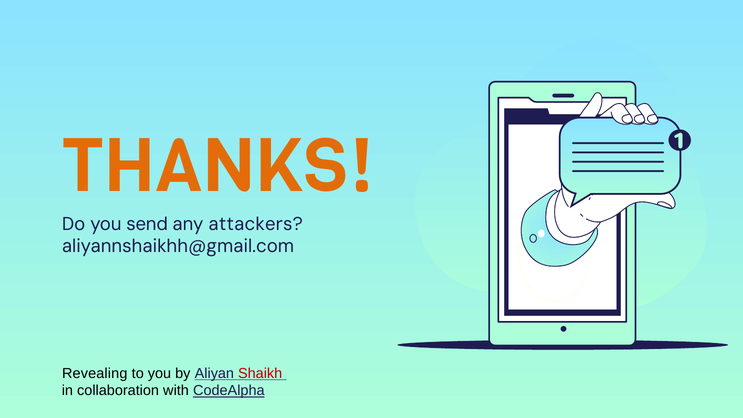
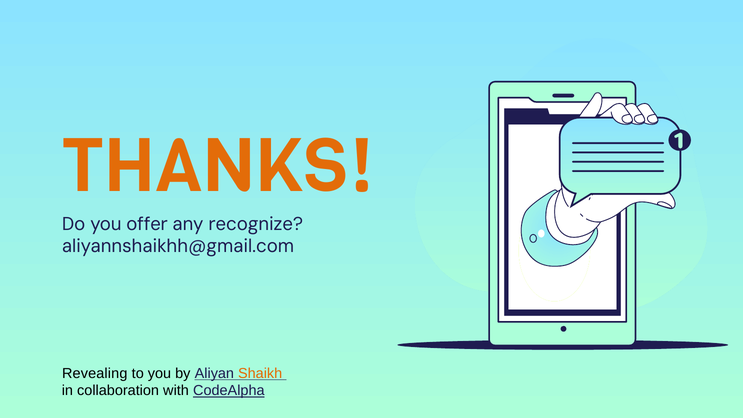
send: send -> offer
attackers: attackers -> recognize
Shaikh colour: red -> orange
